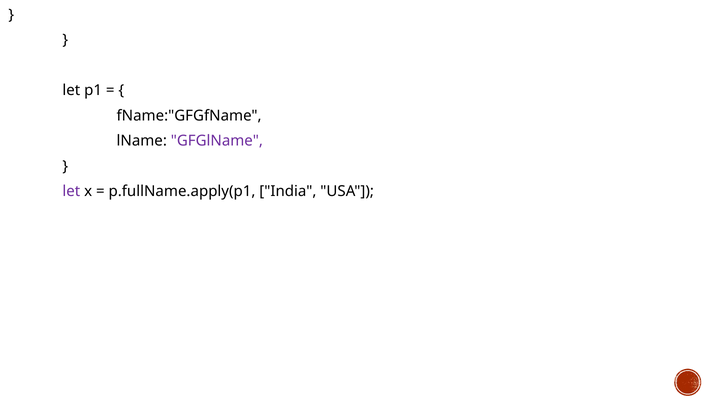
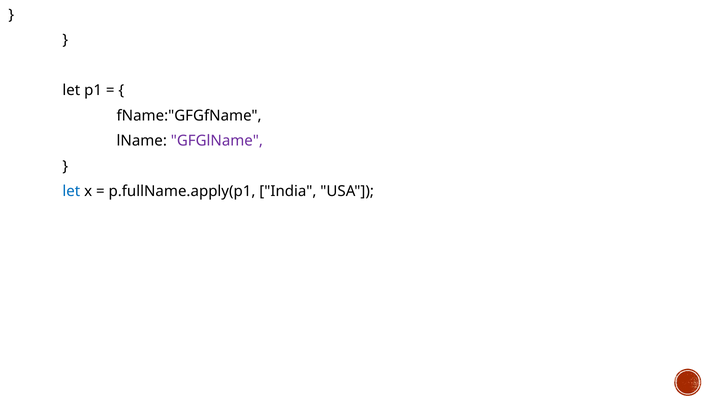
let at (71, 191) colour: purple -> blue
